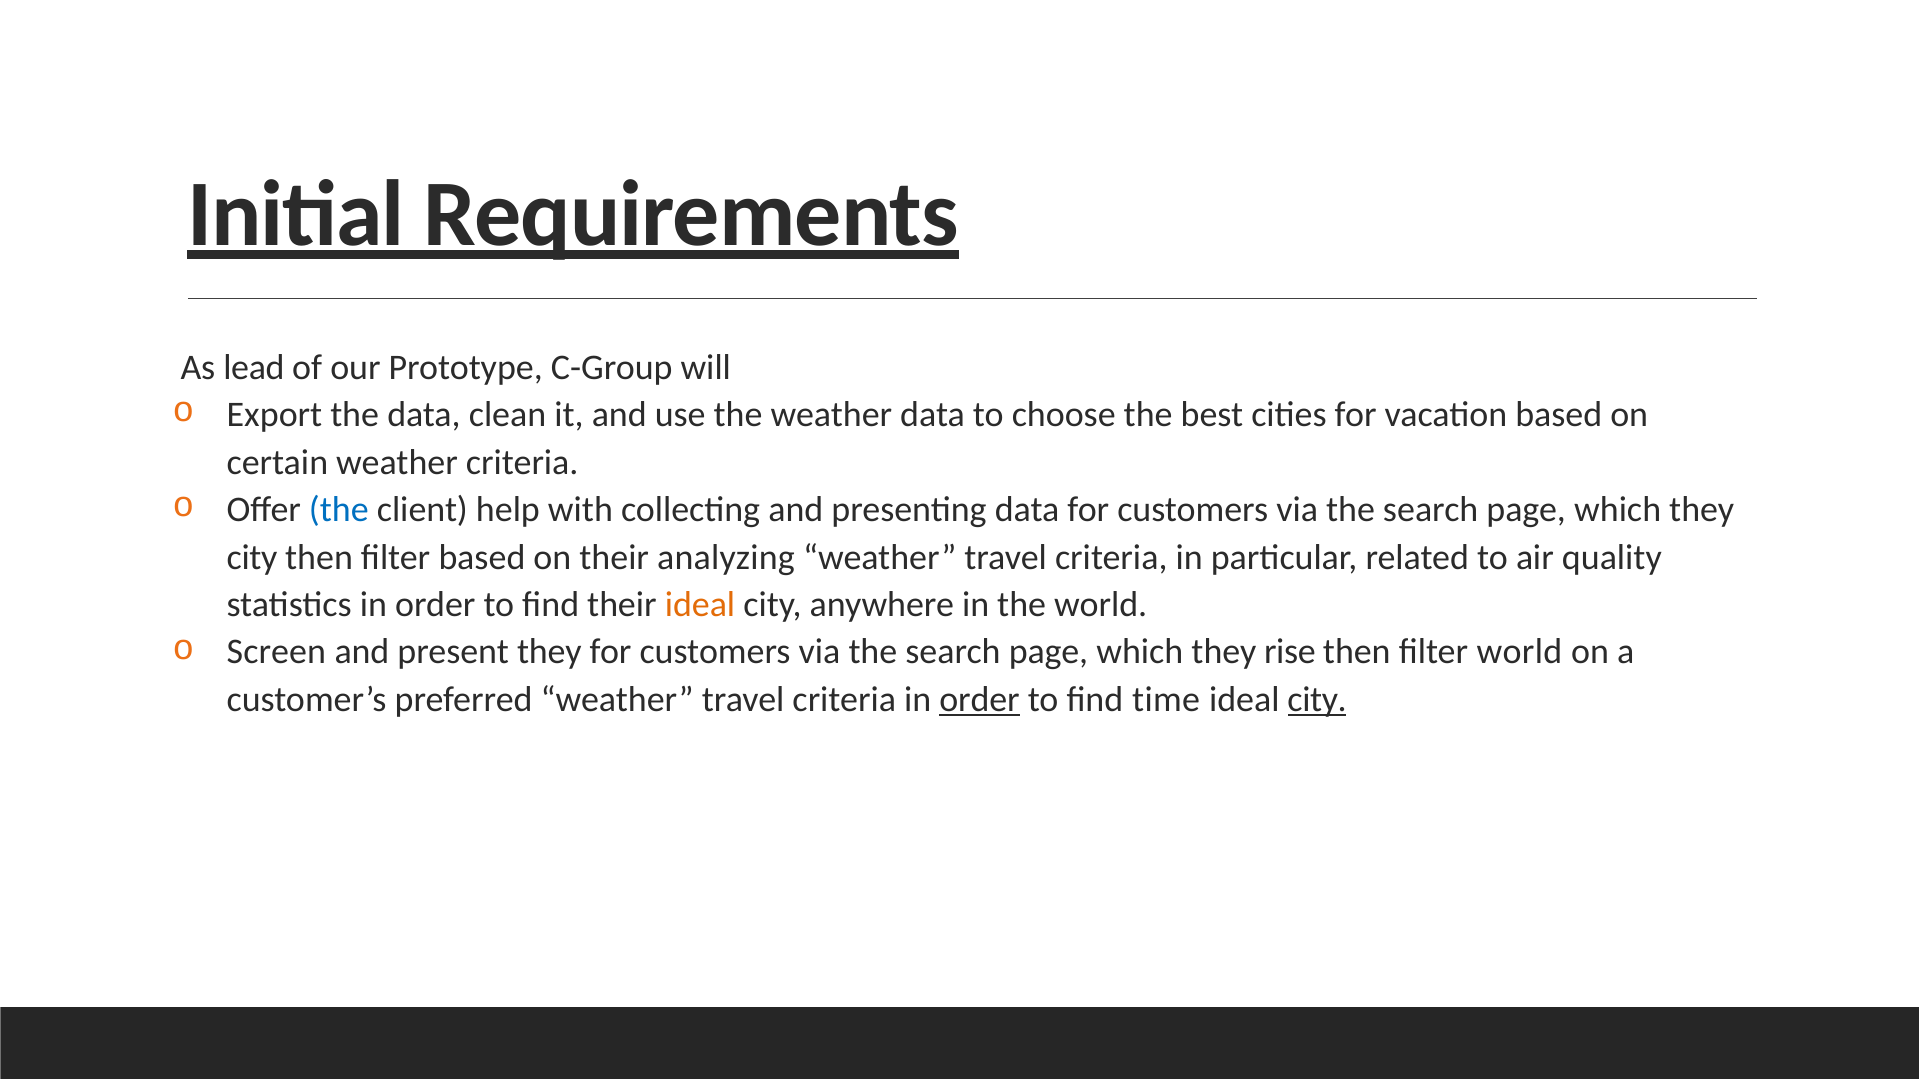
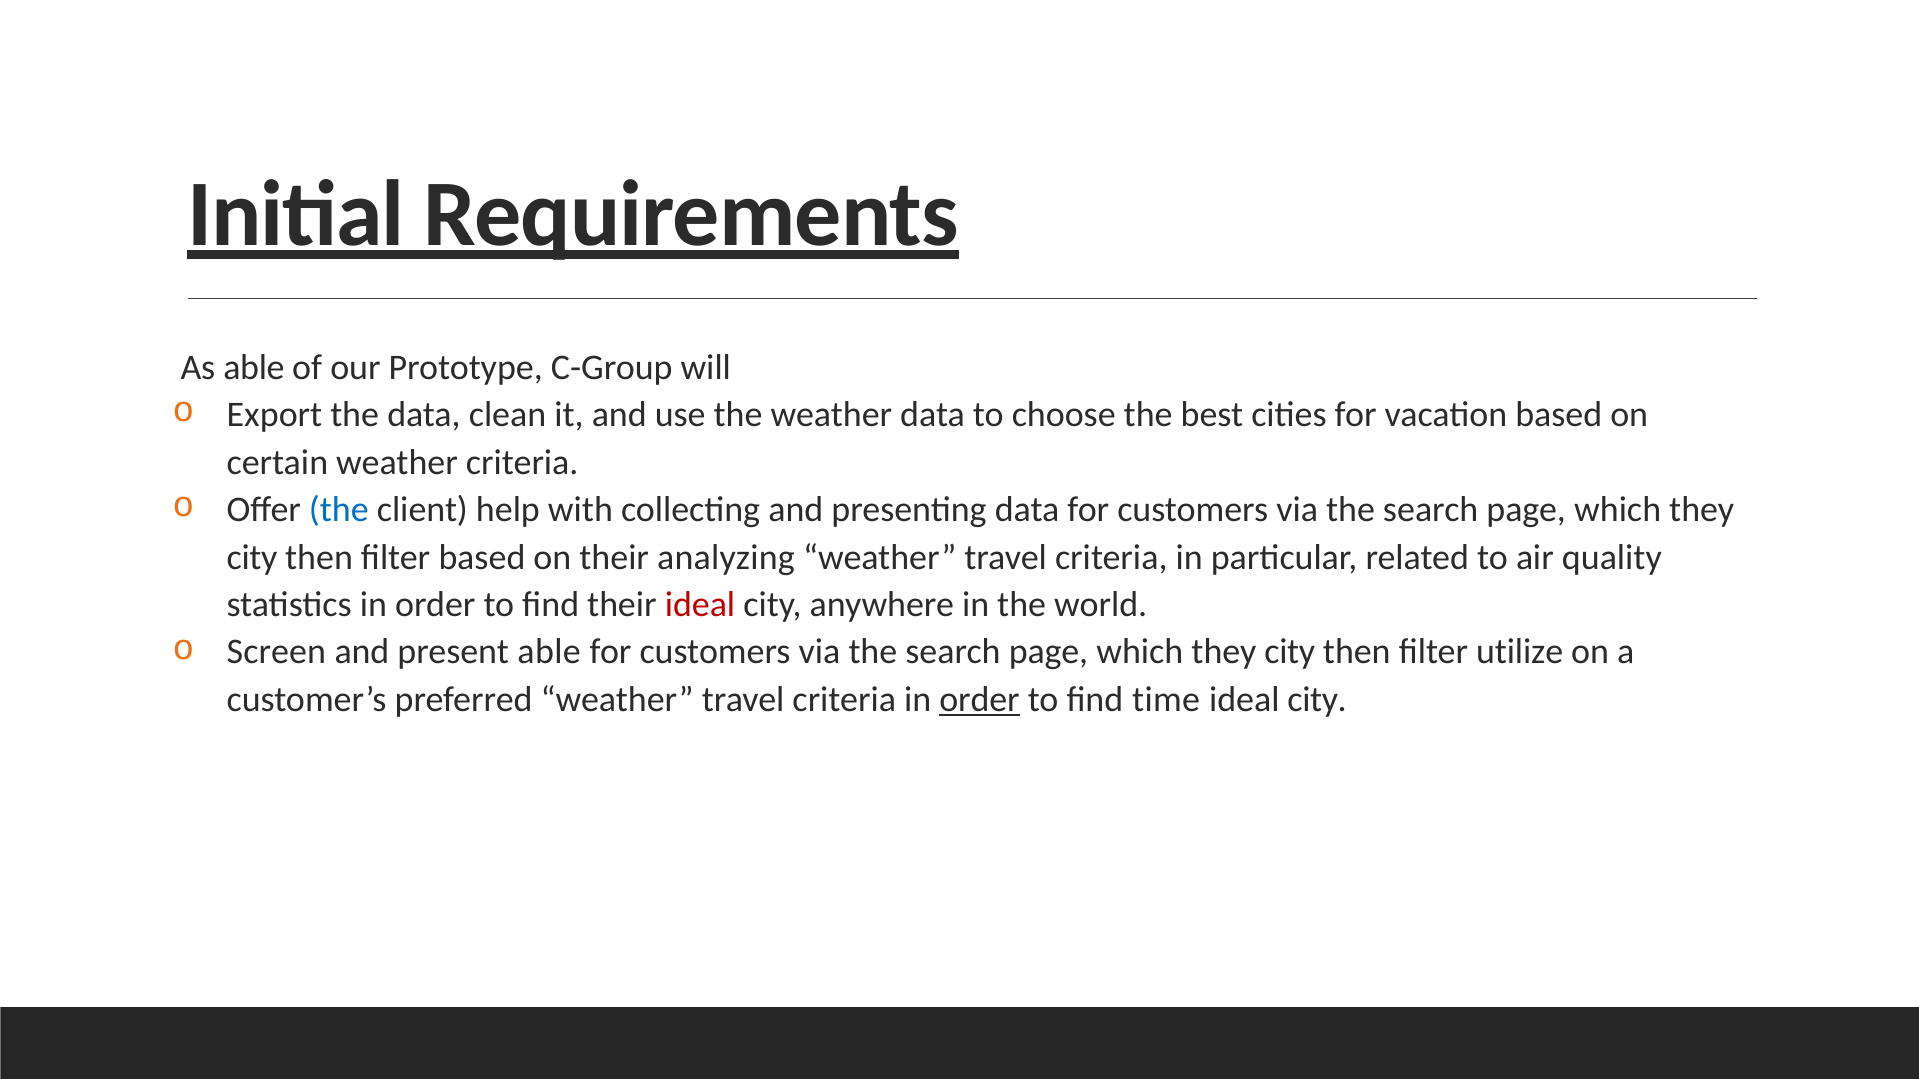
As lead: lead -> able
ideal at (700, 605) colour: orange -> red
present they: they -> able
rise at (1290, 652): rise -> city
filter world: world -> utilize
city at (1317, 700) underline: present -> none
